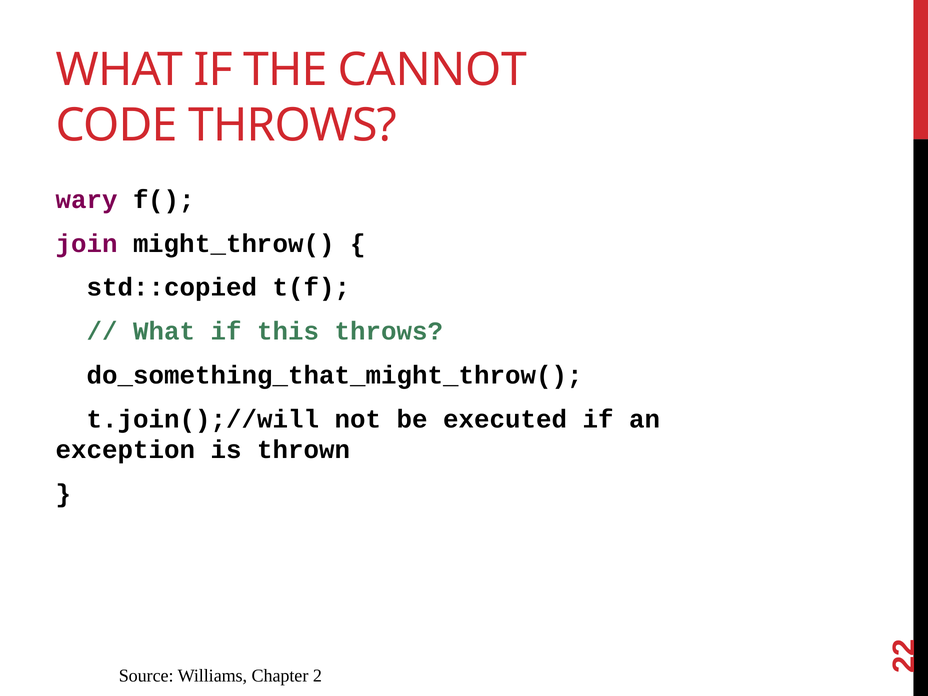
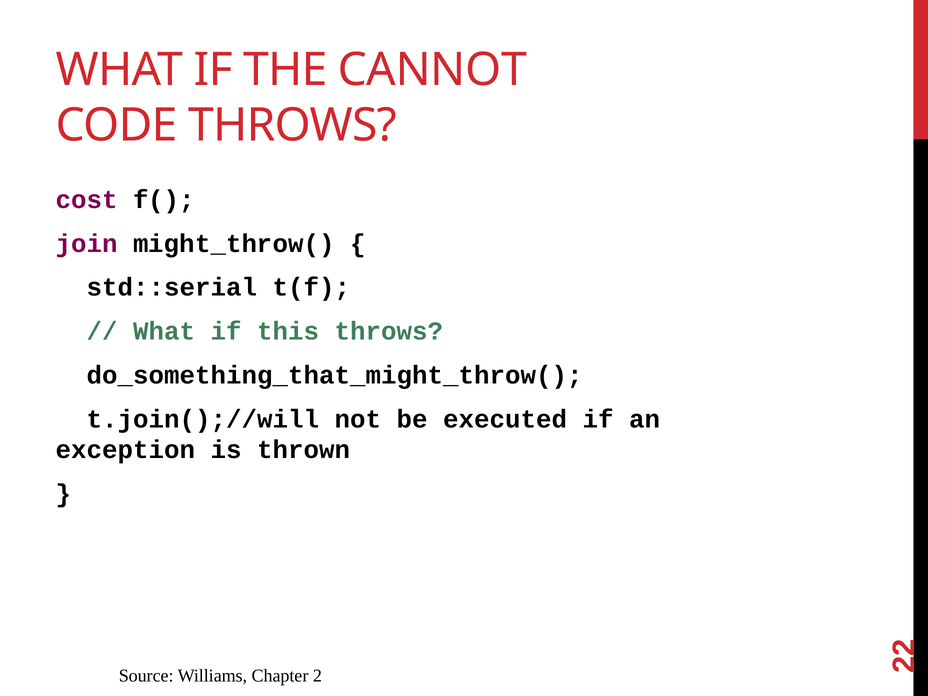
wary: wary -> cost
std::copied: std::copied -> std::serial
